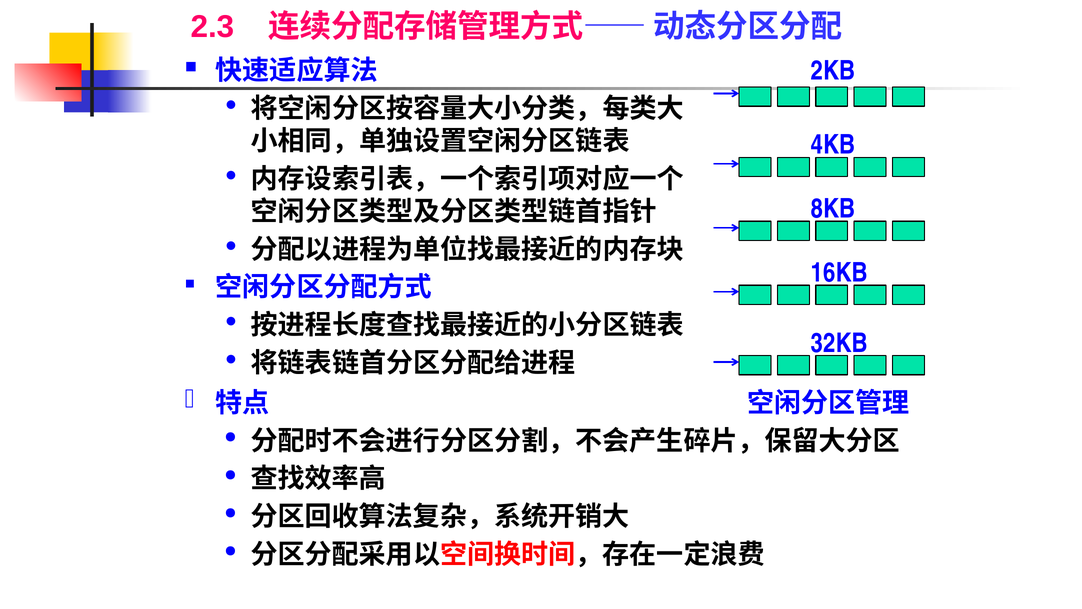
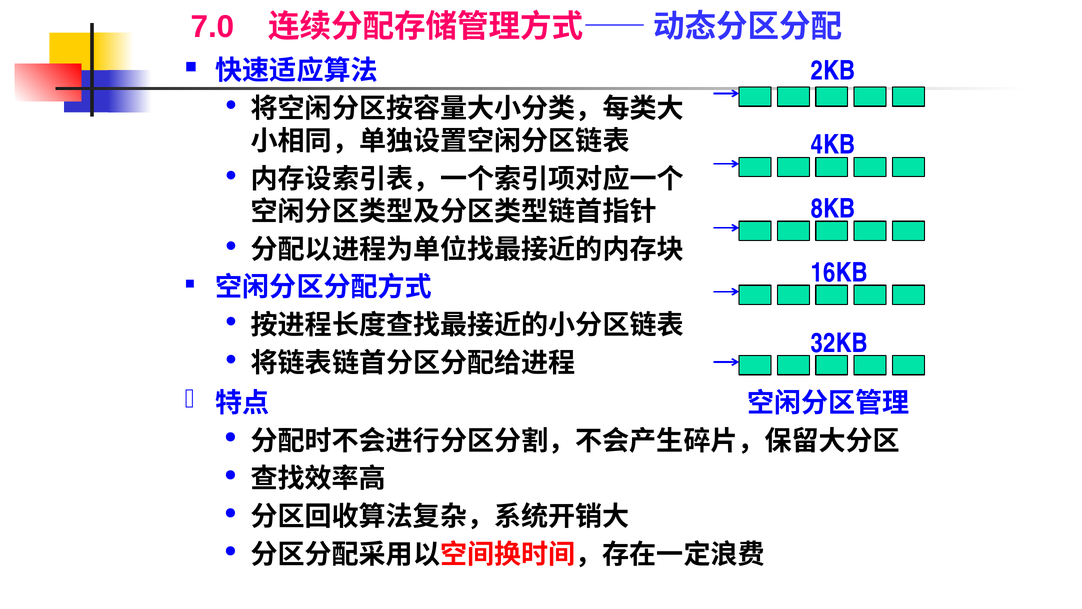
2.3: 2.3 -> 7.0
